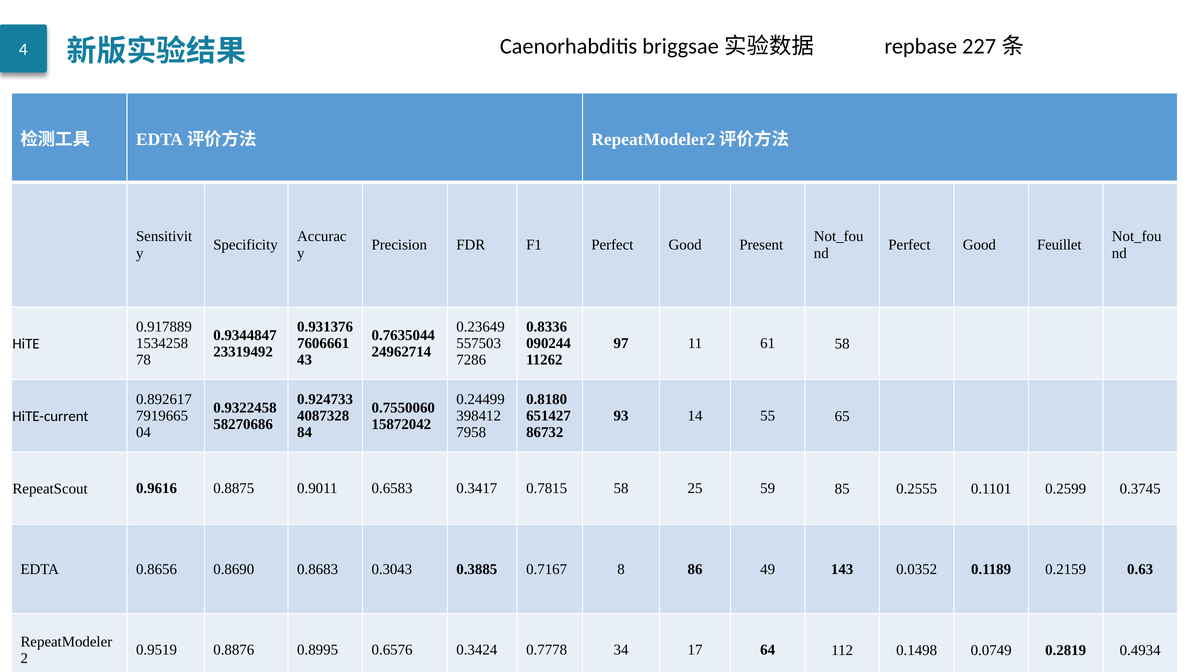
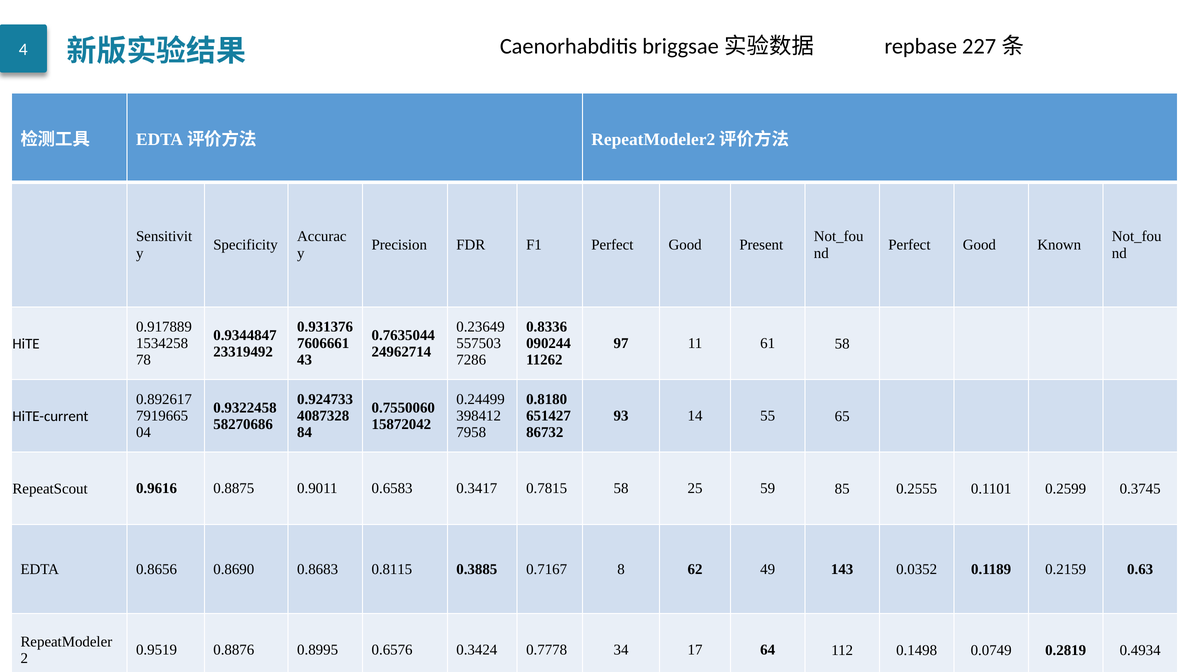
Feuillet: Feuillet -> Known
0.3043: 0.3043 -> 0.8115
86: 86 -> 62
